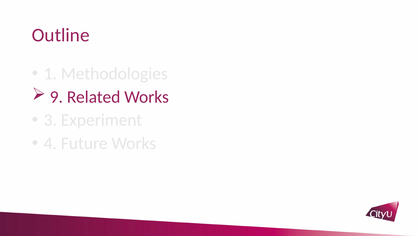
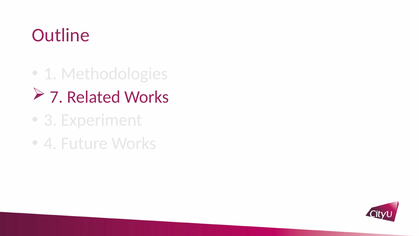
9: 9 -> 7
